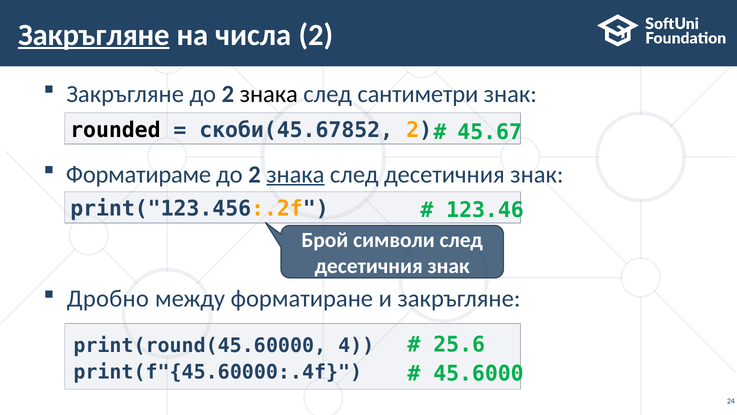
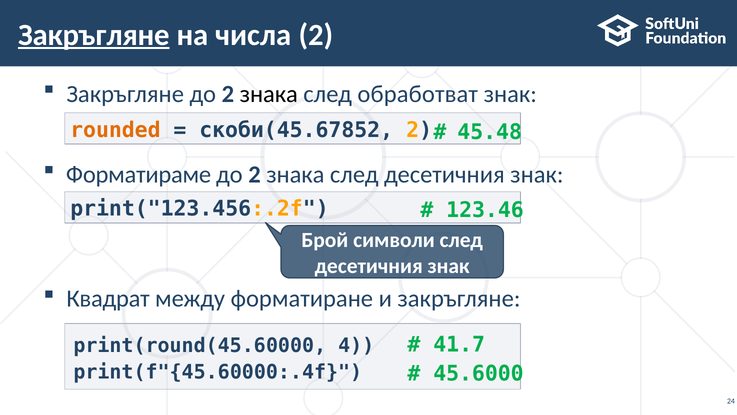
сантиметри: сантиметри -> обработват
rounded colour: black -> orange
45.67: 45.67 -> 45.48
знака at (295, 174) underline: present -> none
Дробно: Дробно -> Квадрат
25.6: 25.6 -> 41.7
